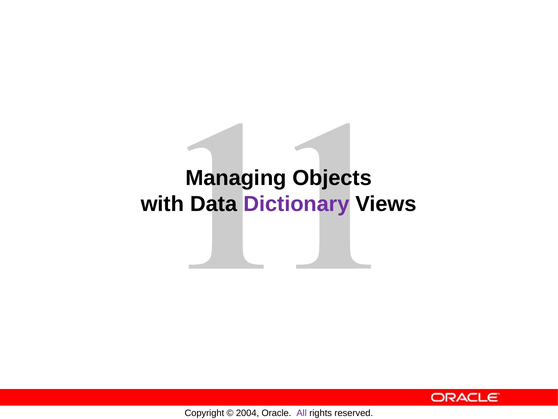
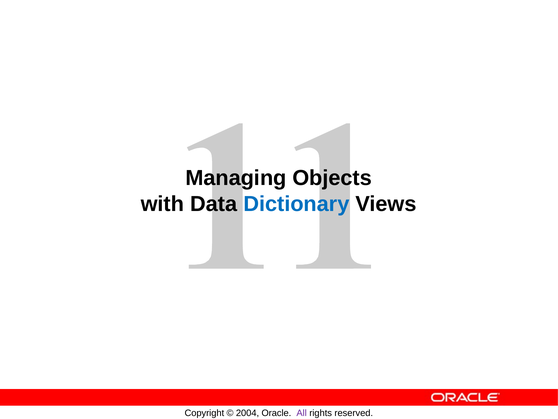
Dictionary colour: purple -> blue
